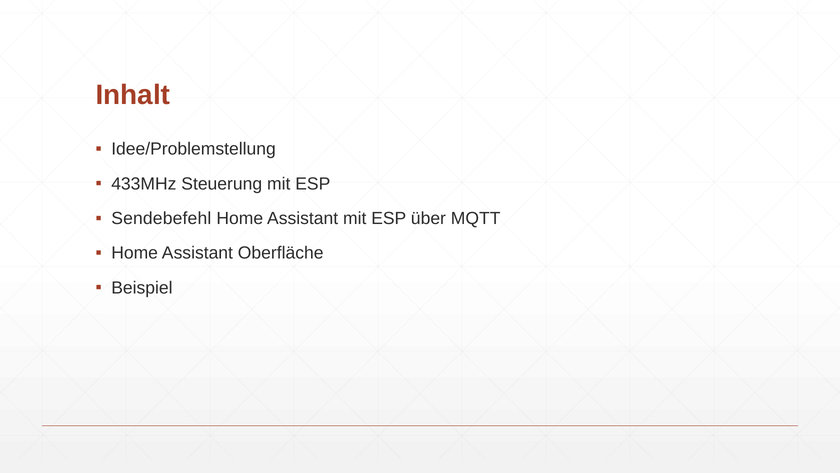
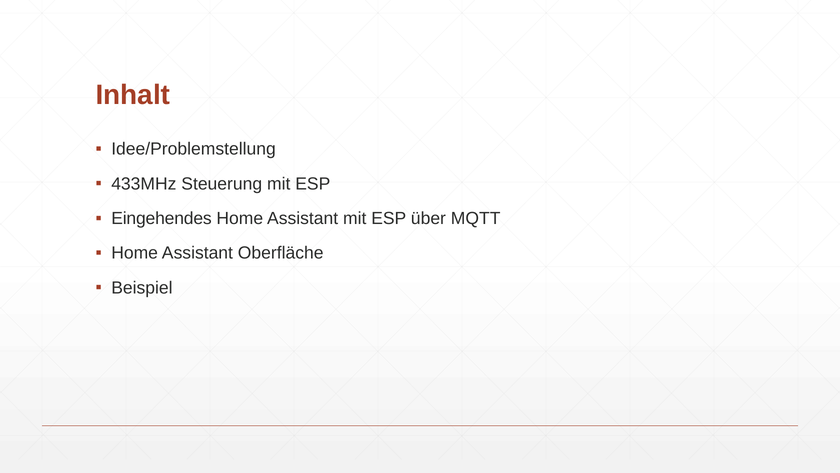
Sendebefehl: Sendebefehl -> Eingehendes
